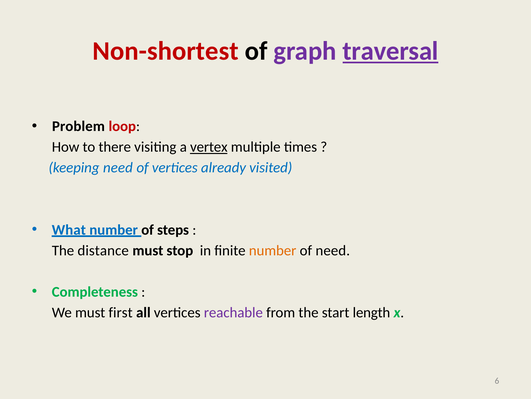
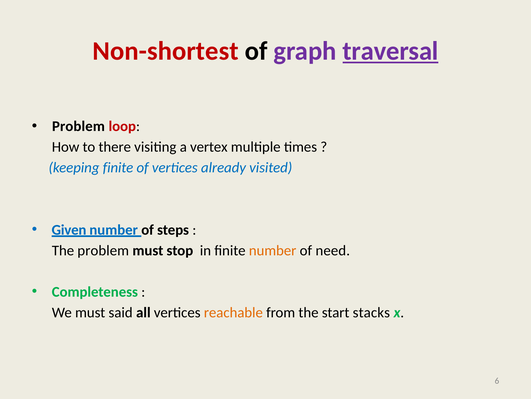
vertex underline: present -> none
keeping need: need -> finite
What: What -> Given
The distance: distance -> problem
first: first -> said
reachable colour: purple -> orange
length: length -> stacks
